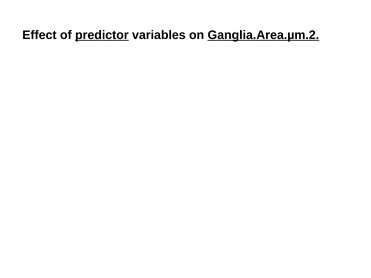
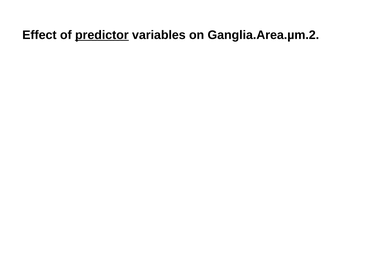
Ganglia.Area.µm.2 underline: present -> none
